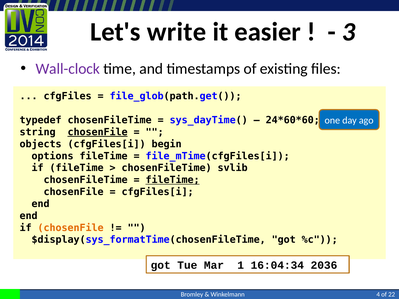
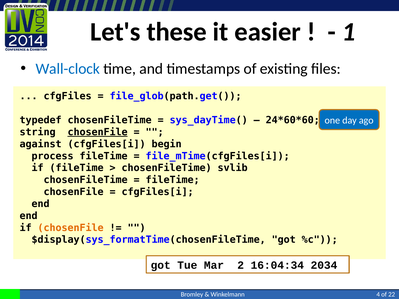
write: write -> these
3: 3 -> 1
Wall-clock colour: purple -> blue
objects: objects -> against
options: options -> process
fileTime at (173, 180) underline: present -> none
1: 1 -> 2
2036: 2036 -> 2034
